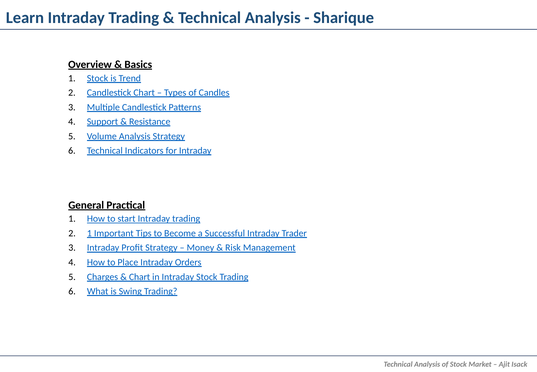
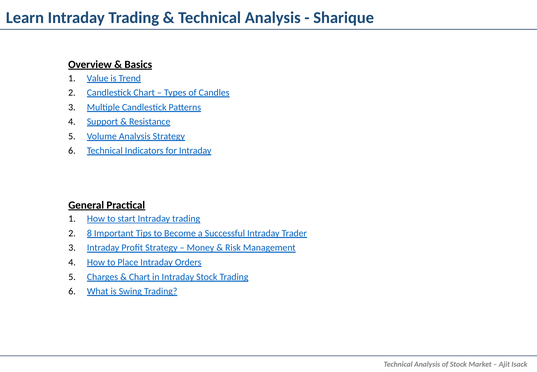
Stock at (98, 78): Stock -> Value
1 at (89, 233): 1 -> 8
